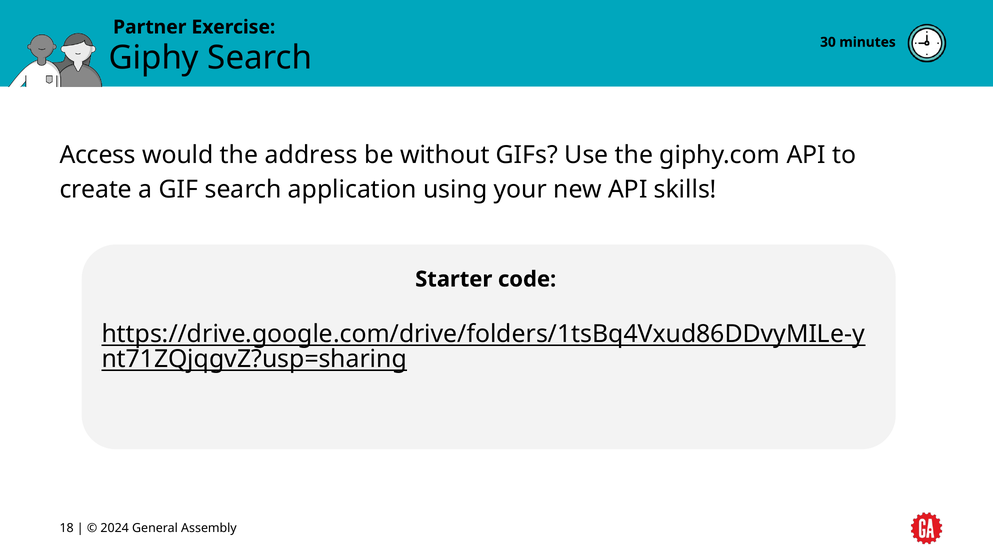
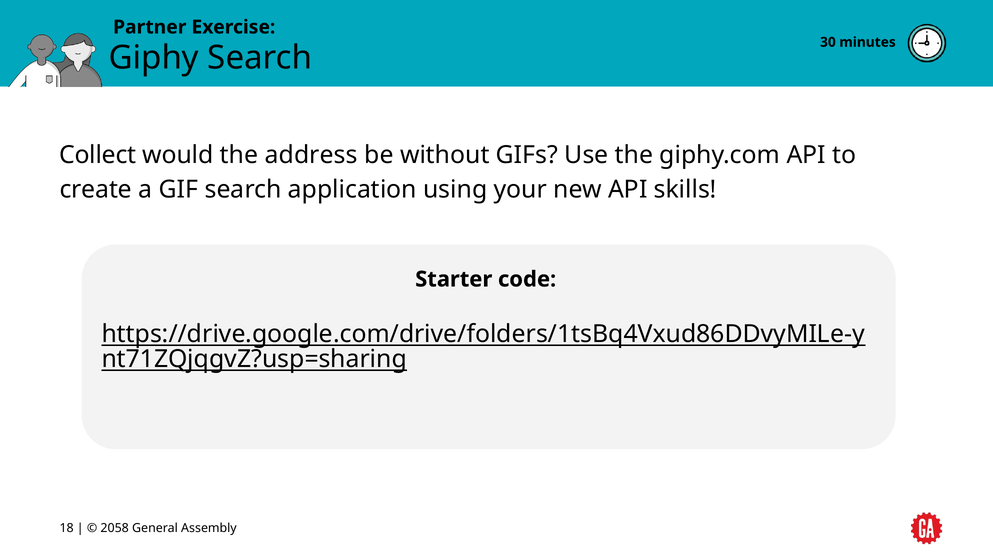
Access: Access -> Collect
2024: 2024 -> 2058
